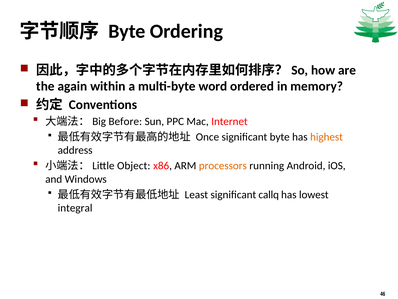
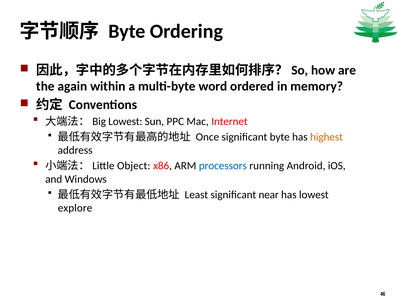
Before at (125, 121): Before -> Lowest
processors colour: orange -> blue
callq: callq -> near
integral: integral -> explore
